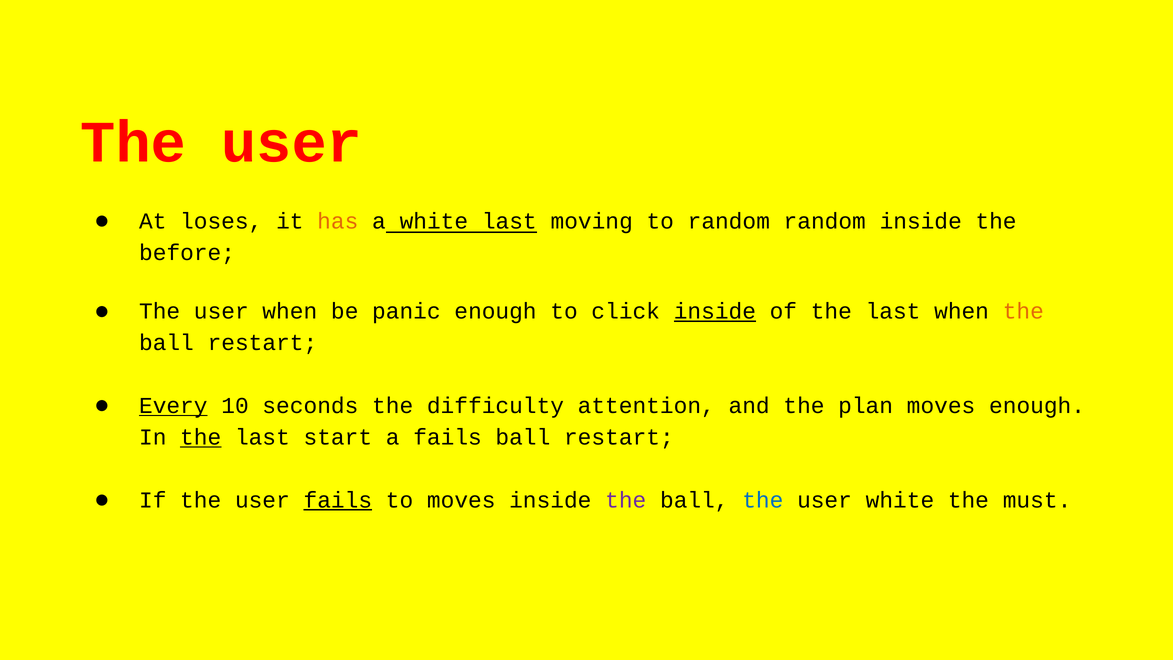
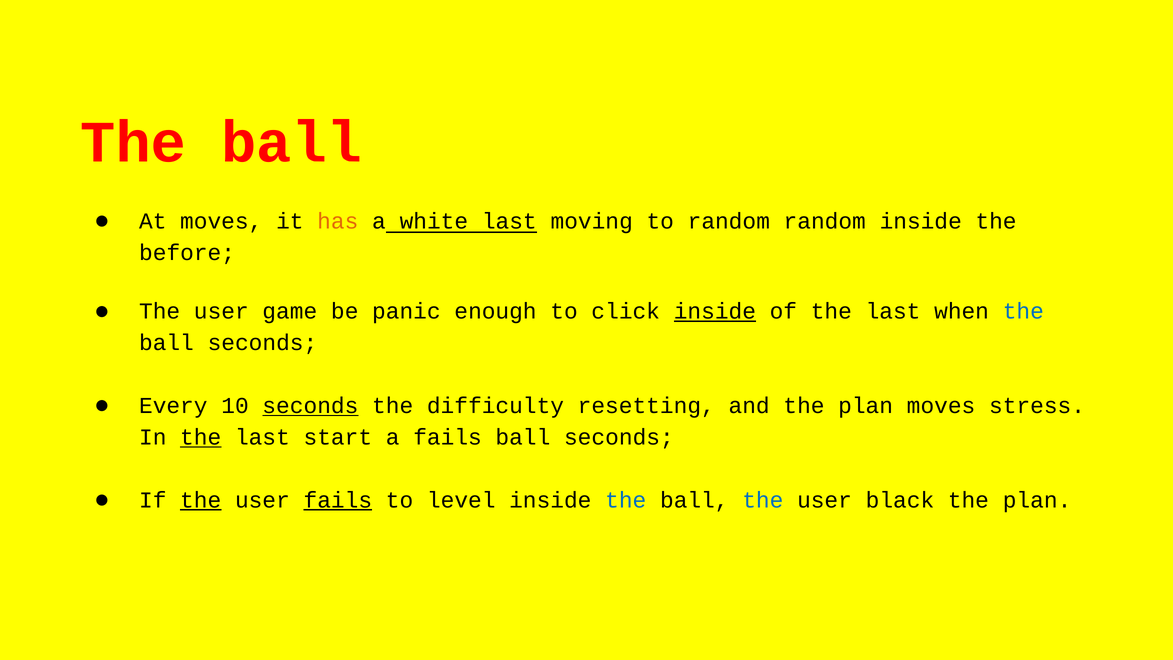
user at (292, 142): user -> ball
At loses: loses -> moves
user when: when -> game
the at (1023, 311) colour: orange -> blue
restart at (262, 343): restart -> seconds
Every underline: present -> none
seconds at (310, 406) underline: none -> present
attention: attention -> resetting
moves enough: enough -> stress
restart at (619, 437): restart -> seconds
the at (201, 500) underline: none -> present
to moves: moves -> level
the at (626, 500) colour: purple -> blue
user white: white -> black
must at (1037, 500): must -> plan
